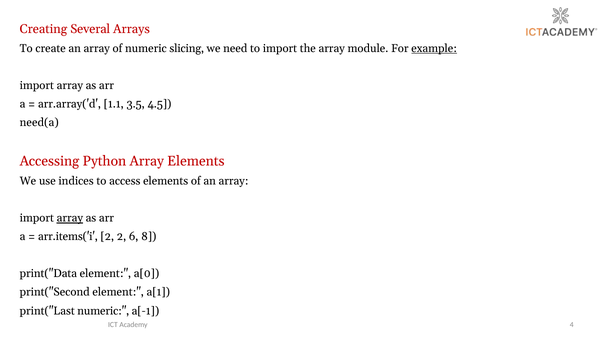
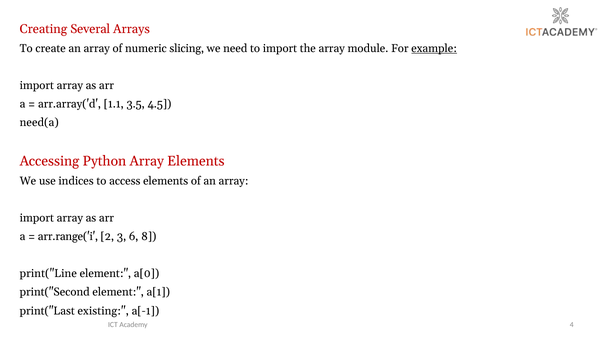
array at (70, 218) underline: present -> none
arr.items('i: arr.items('i -> arr.range('i
2 2: 2 -> 3
print("Data: print("Data -> print("Line
print("Last numeric: numeric -> existing
